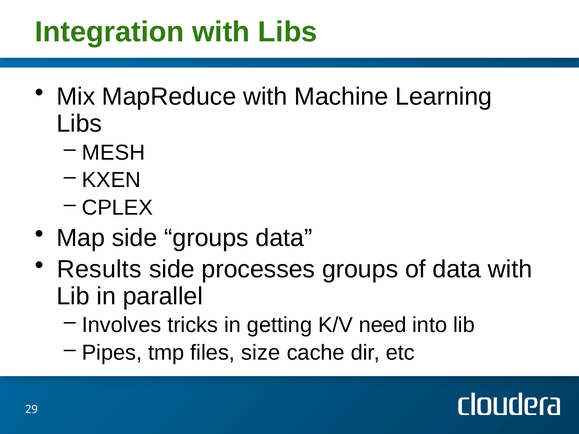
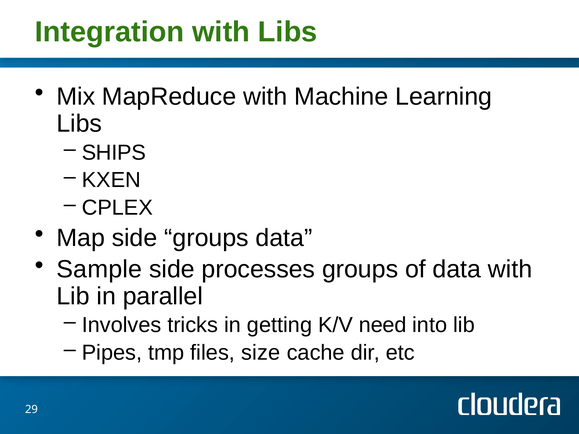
MESH: MESH -> SHIPS
Results: Results -> Sample
